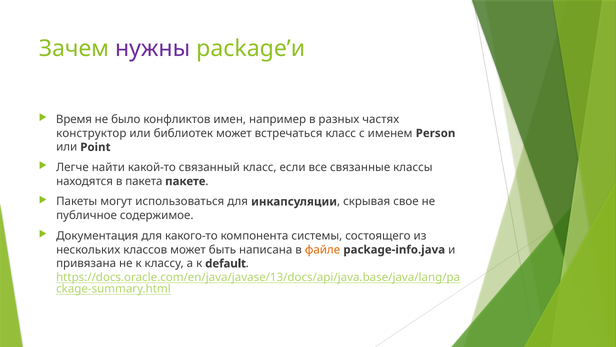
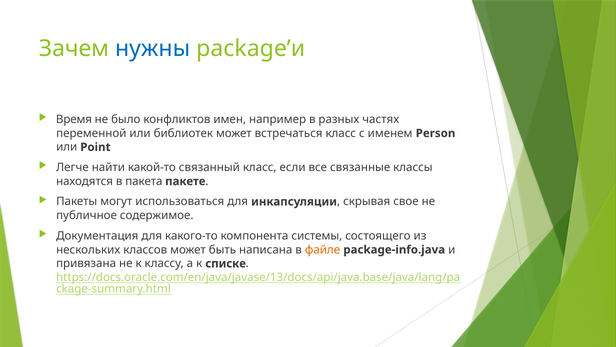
нужны colour: purple -> blue
конструктор: конструктор -> переменной
default: default -> списке
